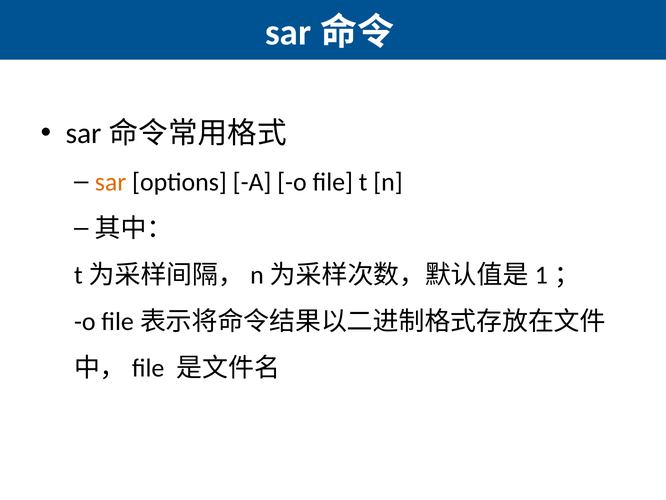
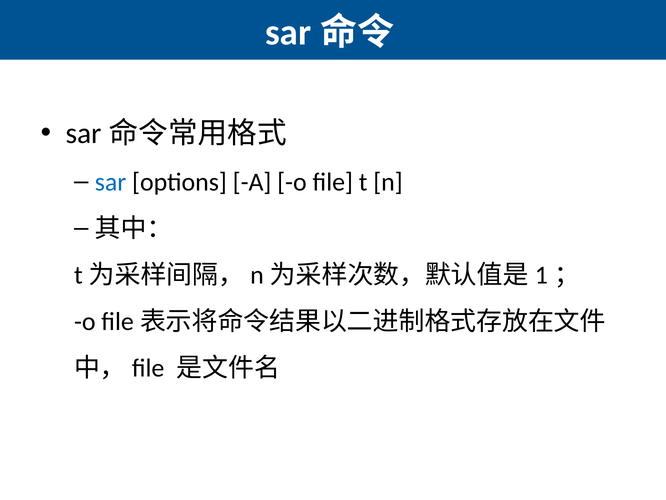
sar colour: orange -> blue
